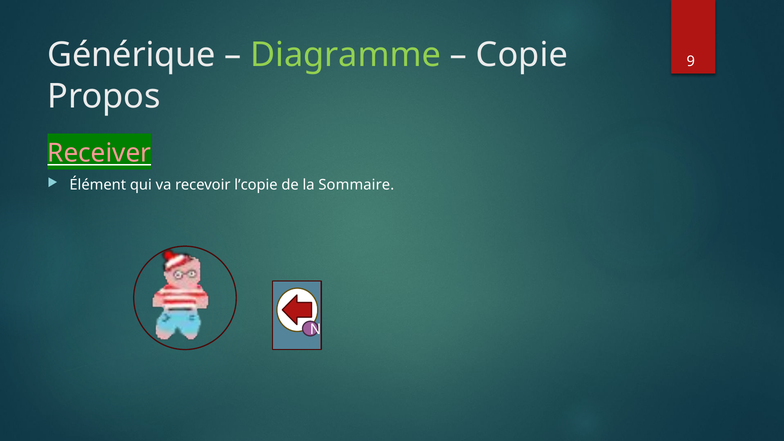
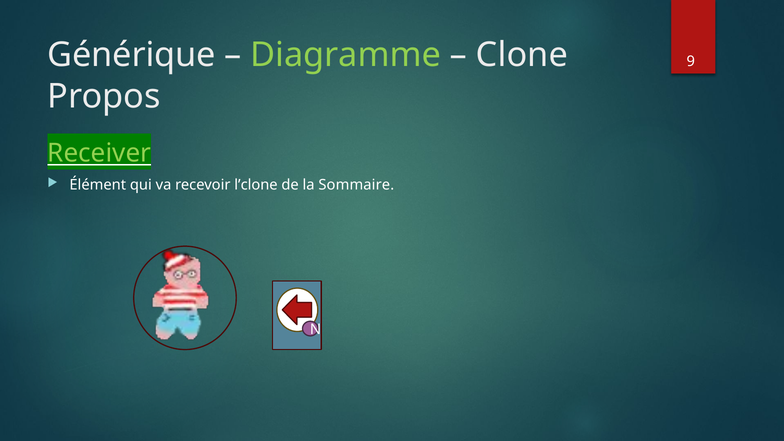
Copie: Copie -> Clone
Receiver colour: pink -> light green
l’copie: l’copie -> l’clone
